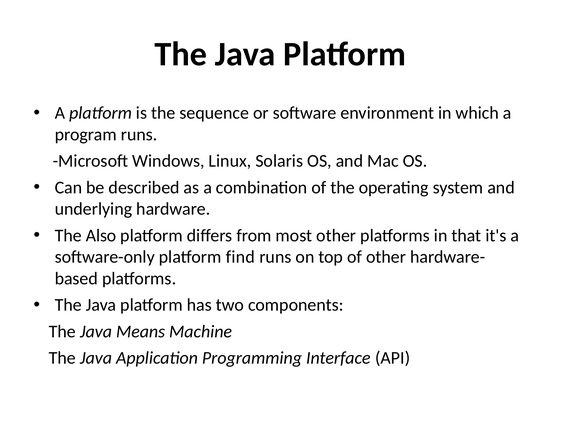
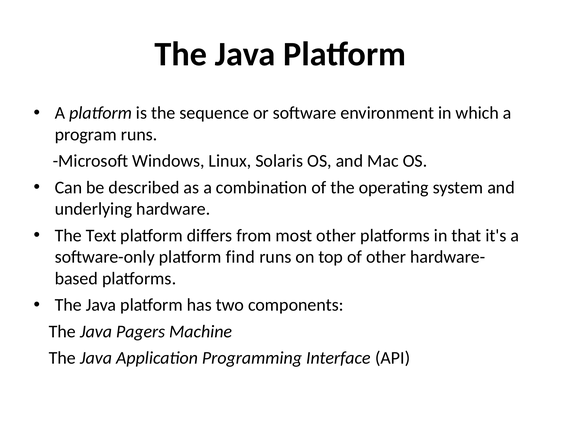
Also: Also -> Text
Means: Means -> Pagers
